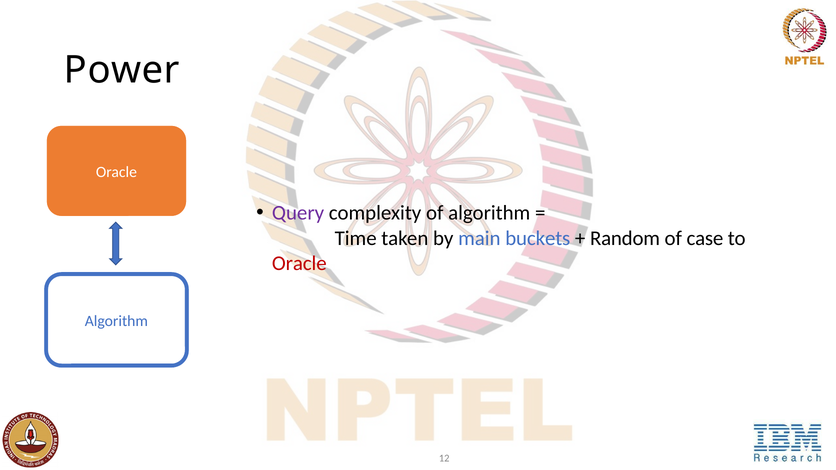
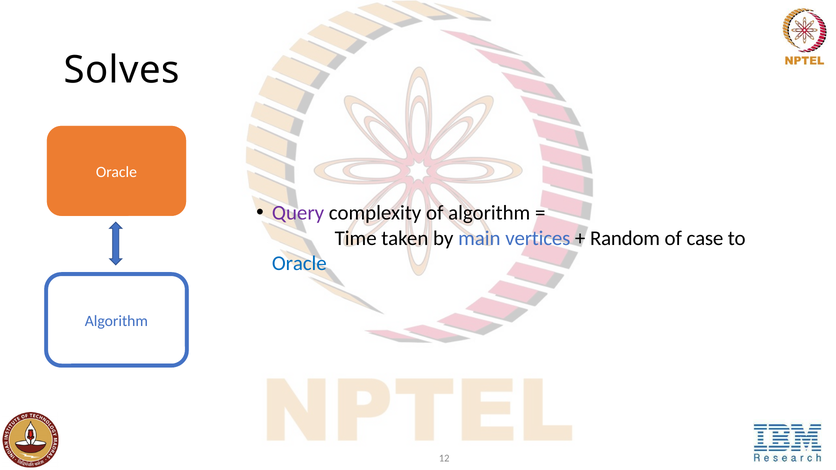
Power: Power -> Solves
buckets: buckets -> vertices
Oracle at (299, 263) colour: red -> blue
